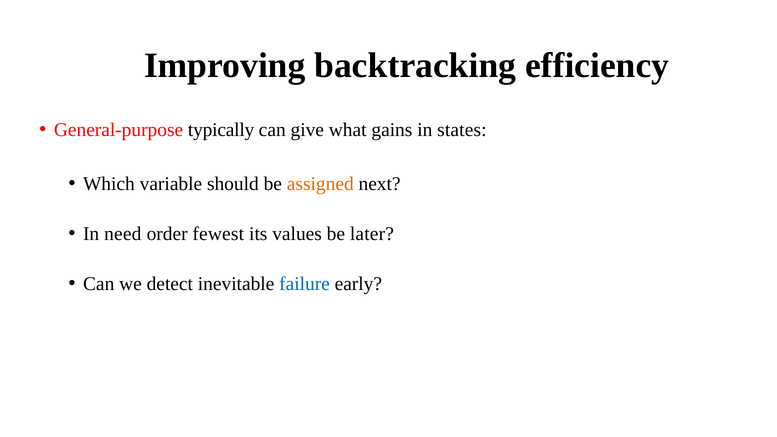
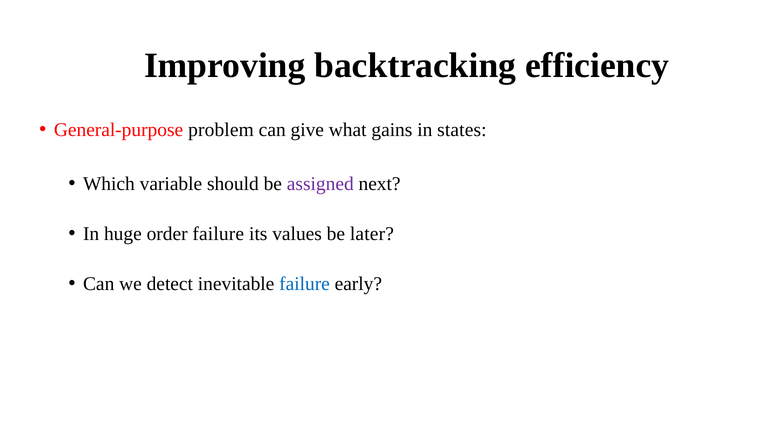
typically: typically -> problem
assigned colour: orange -> purple
need: need -> huge
order fewest: fewest -> failure
